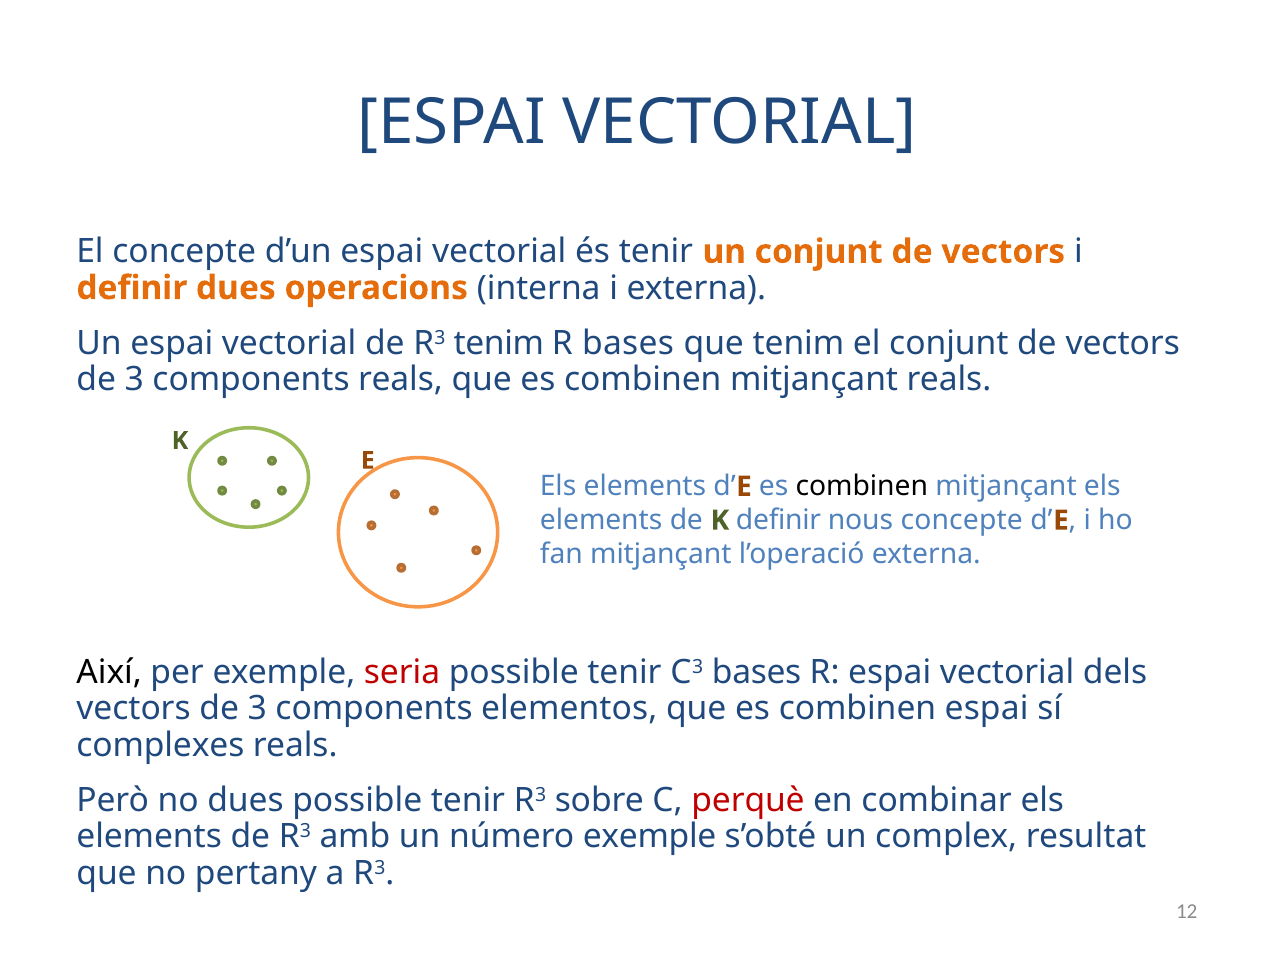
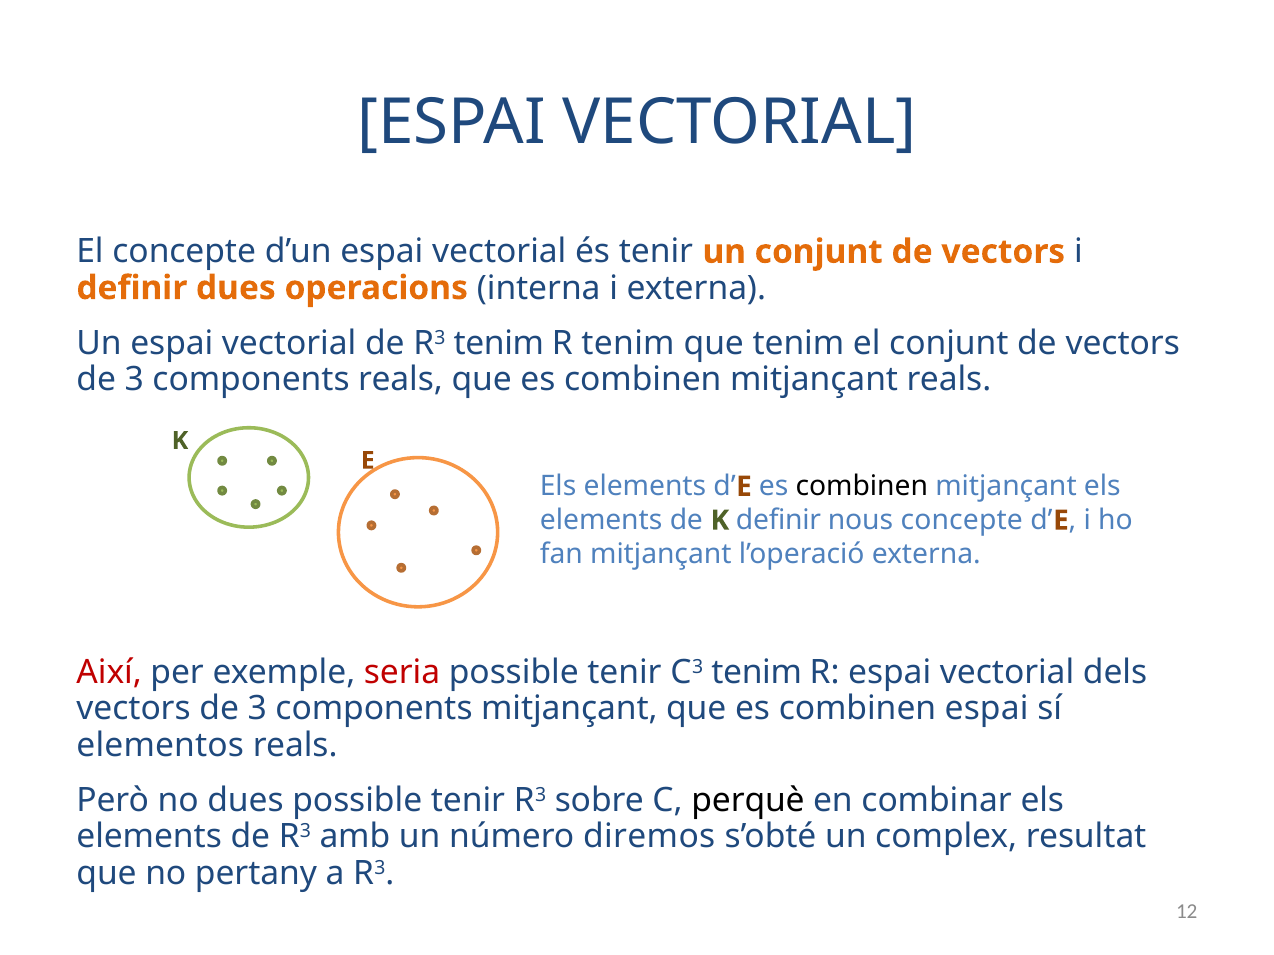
R bases: bases -> tenim
Així colour: black -> red
C3 bases: bases -> tenim
components elementos: elementos -> mitjançant
complexes: complexes -> elementos
perquè colour: red -> black
número exemple: exemple -> diremos
